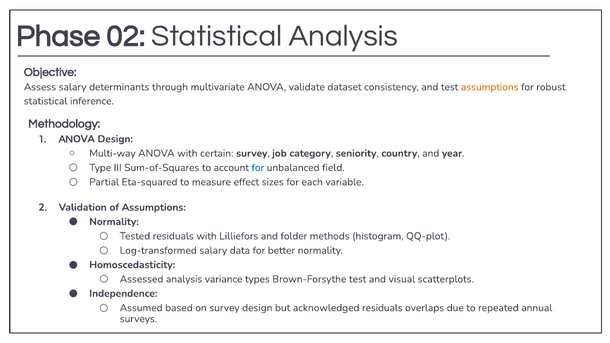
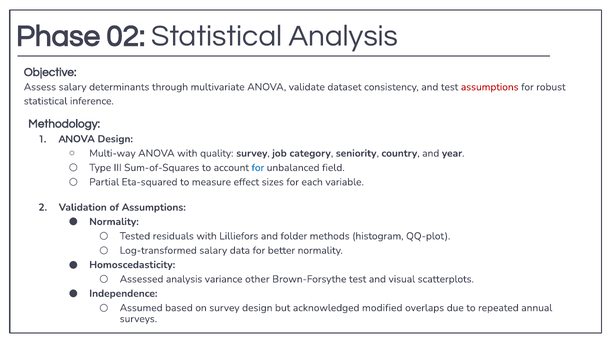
assumptions at (490, 87) colour: orange -> red
certain: certain -> quality
types: types -> other
acknowledged residuals: residuals -> modified
